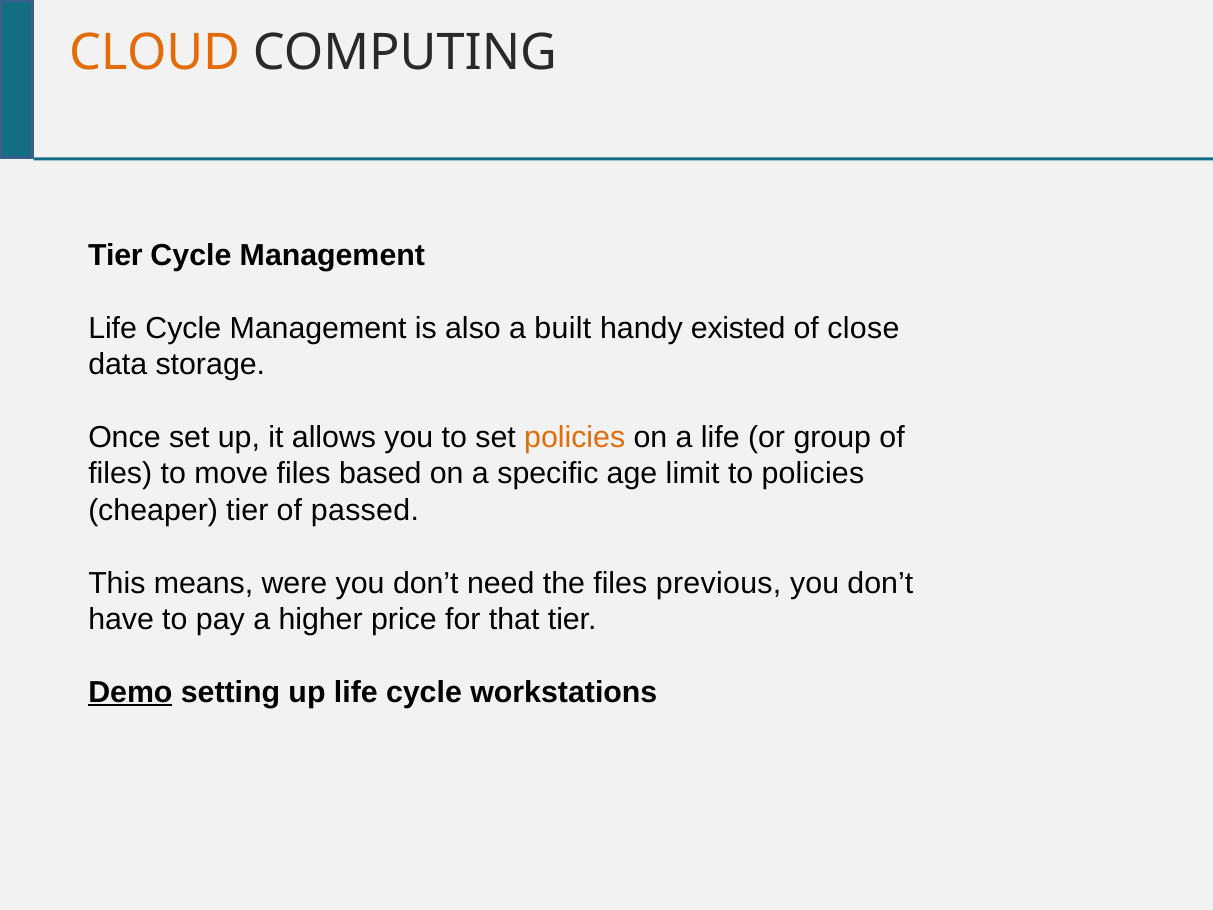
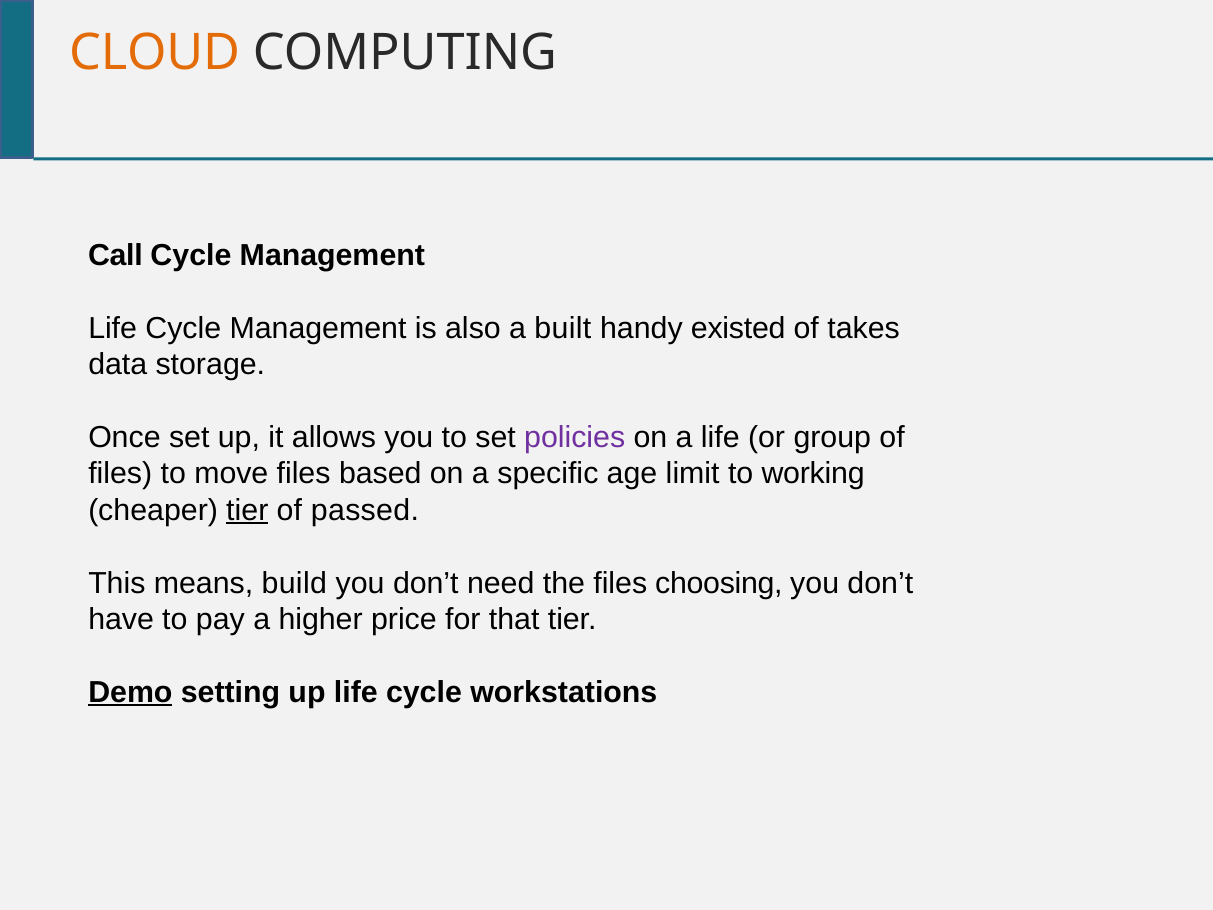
Tier at (115, 255): Tier -> Call
close: close -> takes
policies at (575, 437) colour: orange -> purple
to policies: policies -> working
tier at (247, 510) underline: none -> present
were: were -> build
previous: previous -> choosing
